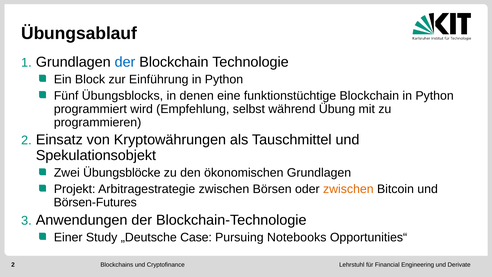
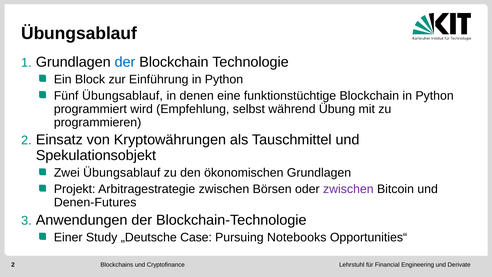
Fünf Übungsblocks: Übungsblocks -> Übungsablauf
Zwei Übungsblöcke: Übungsblöcke -> Übungsablauf
zwischen at (348, 189) colour: orange -> purple
Börsen-Futures: Börsen-Futures -> Denen-Futures
